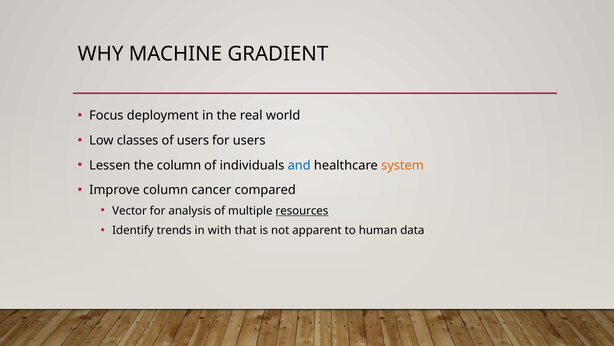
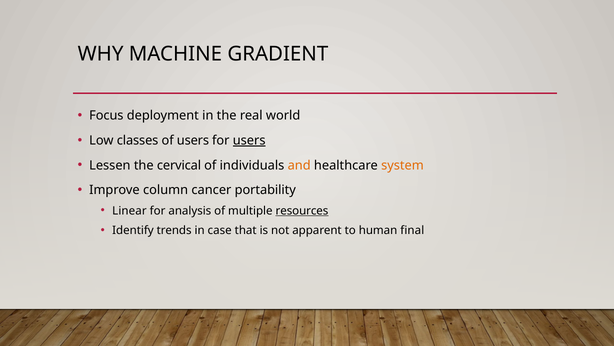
users at (249, 140) underline: none -> present
the column: column -> cervical
and colour: blue -> orange
compared: compared -> portability
Vector: Vector -> Linear
with: with -> case
data: data -> final
